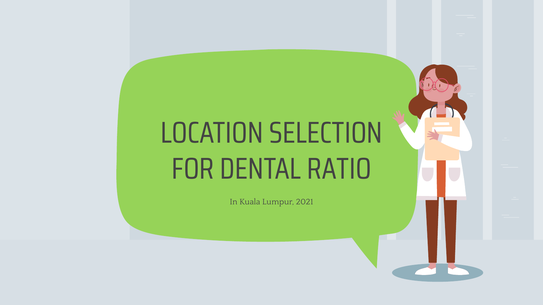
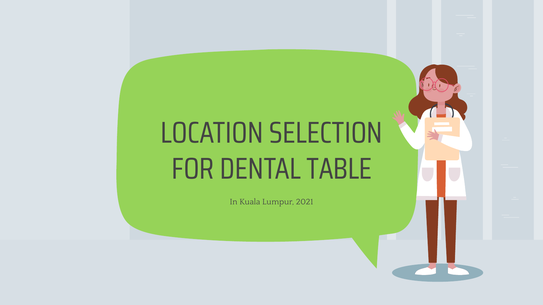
RATIO: RATIO -> TABLE
